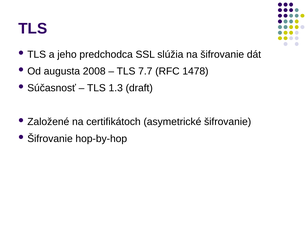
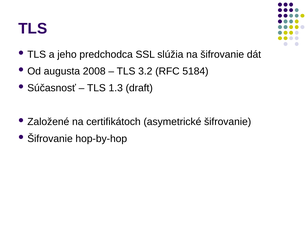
7.7: 7.7 -> 3.2
1478: 1478 -> 5184
